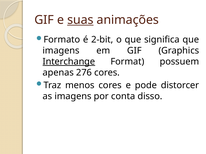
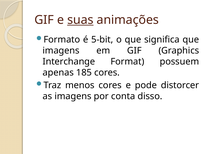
2-bit: 2-bit -> 5-bit
Interchange underline: present -> none
276: 276 -> 185
